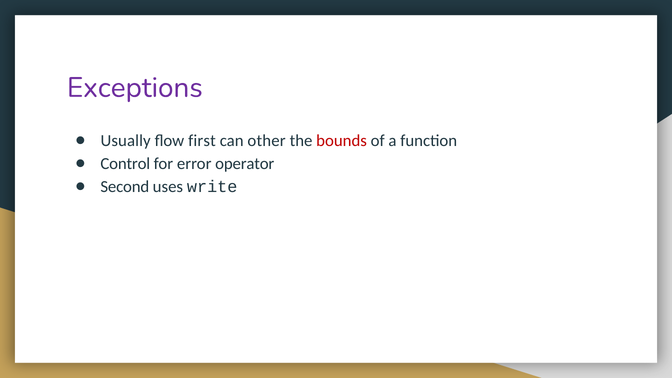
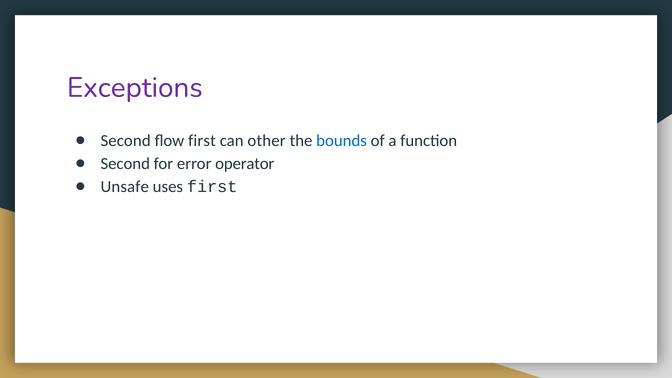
Usually at (126, 140): Usually -> Second
bounds colour: red -> blue
Control at (125, 164): Control -> Second
Second: Second -> Unsafe
uses write: write -> first
